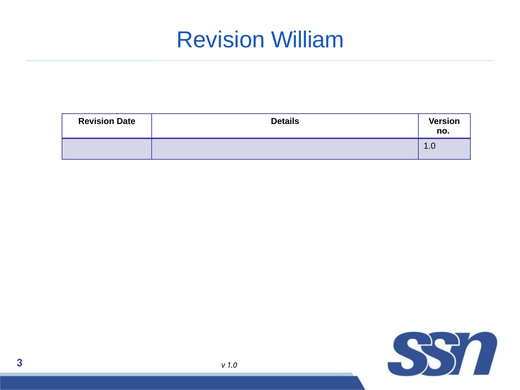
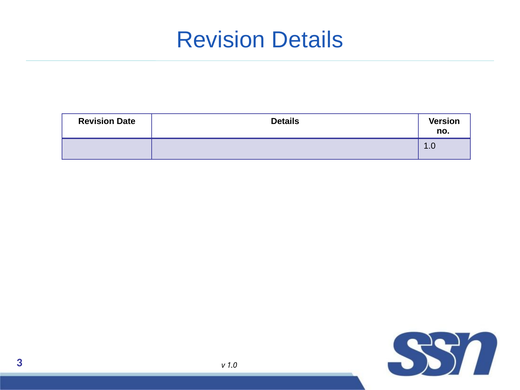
Revision William: William -> Details
